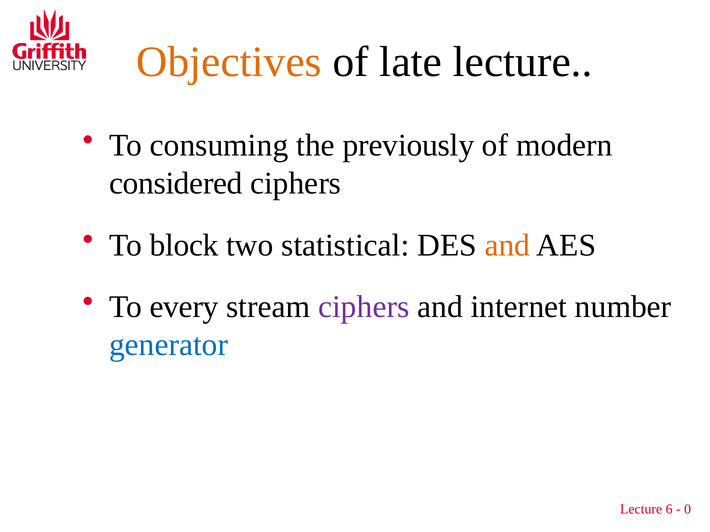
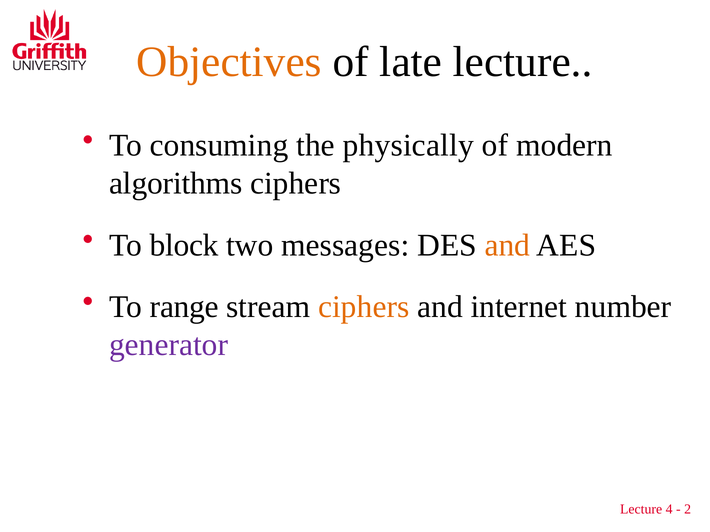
previously: previously -> physically
considered: considered -> algorithms
statistical: statistical -> messages
every: every -> range
ciphers at (364, 307) colour: purple -> orange
generator colour: blue -> purple
6: 6 -> 4
0: 0 -> 2
